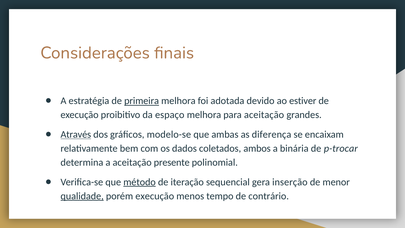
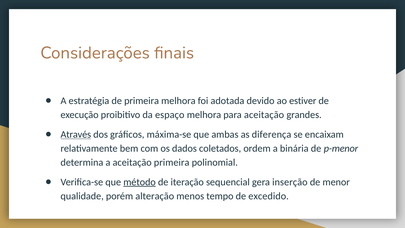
primeira at (142, 101) underline: present -> none
modelo-se: modelo-se -> máxima-se
ambos: ambos -> ordem
p-trocar: p-trocar -> p-menor
aceitação presente: presente -> primeira
qualidade underline: present -> none
porém execução: execução -> alteração
contrário: contrário -> excedido
